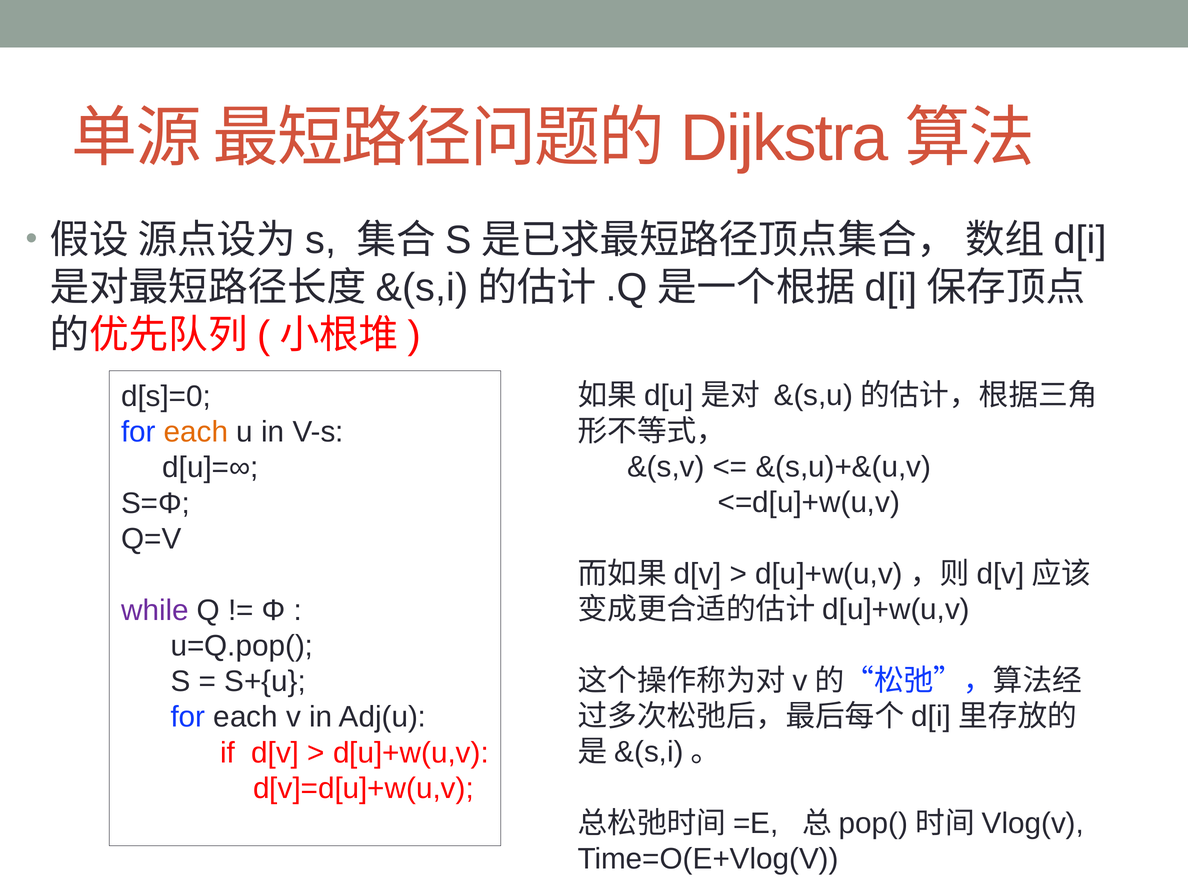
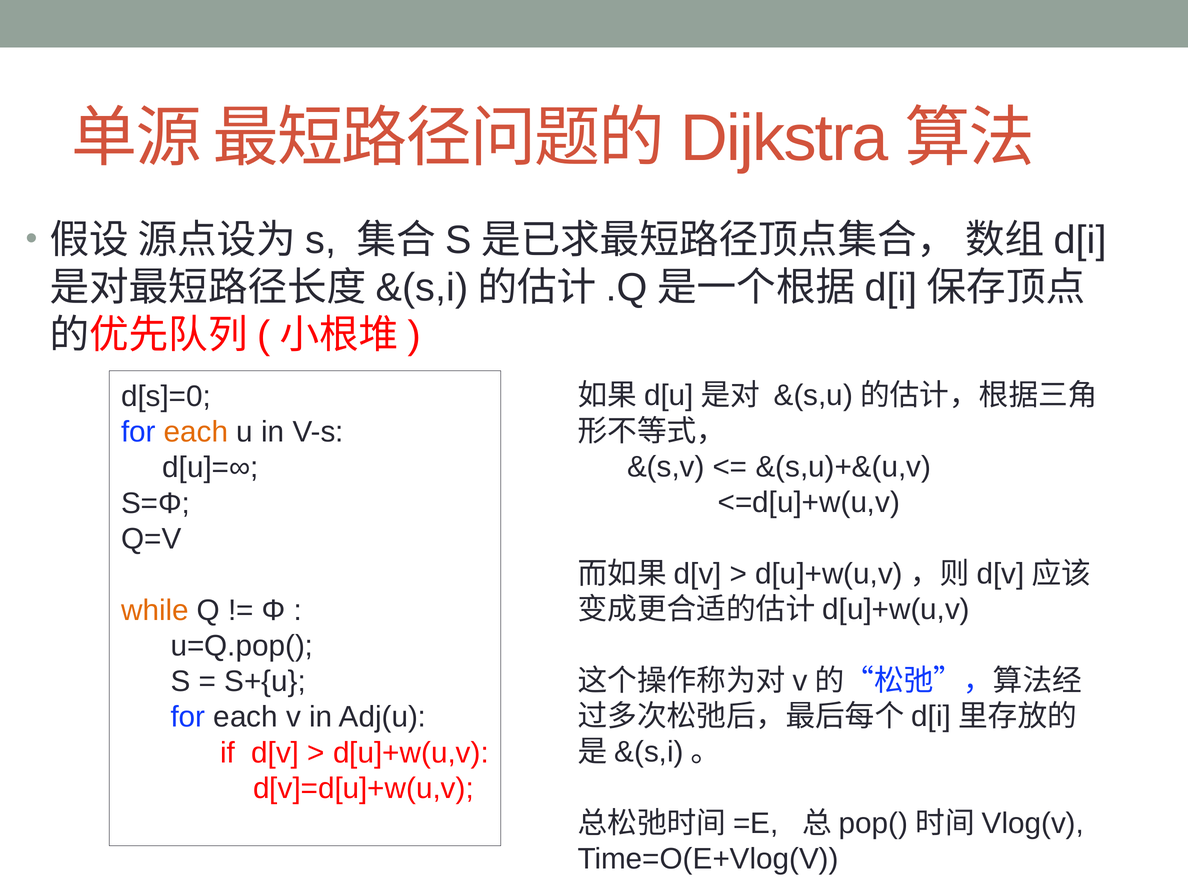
while colour: purple -> orange
